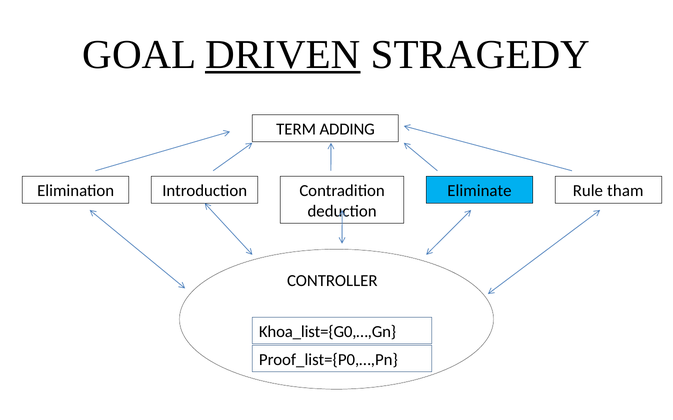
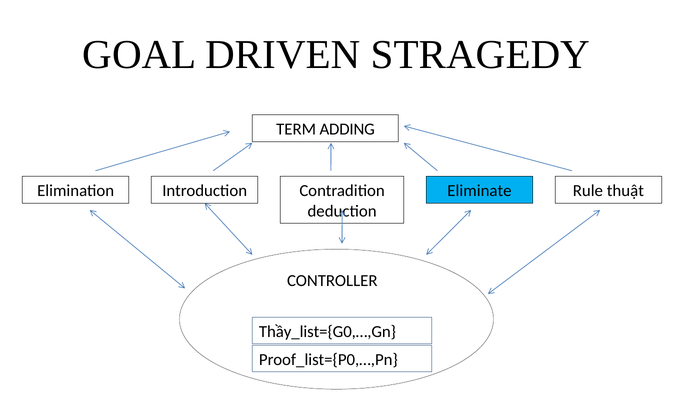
DRIVEN underline: present -> none
tham: tham -> thuật
Khoa_list={G0,…,Gn: Khoa_list={G0,…,Gn -> Thầy_list={G0,…,Gn
